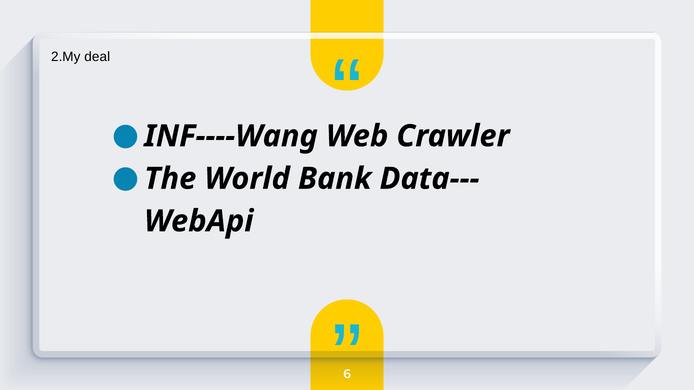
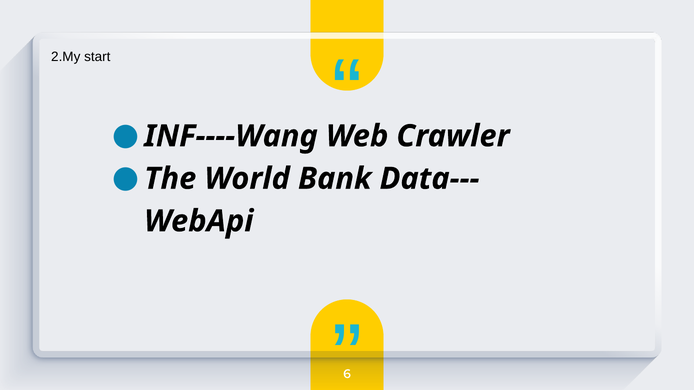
deal: deal -> start
